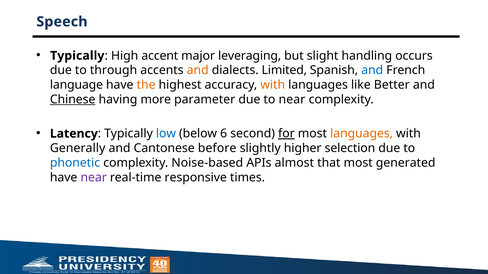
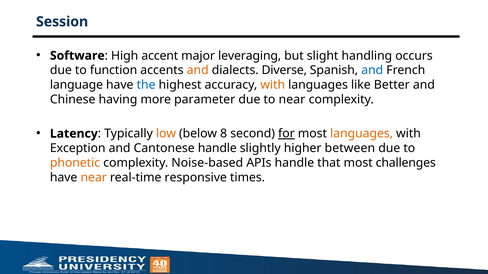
Speech: Speech -> Session
Typically at (77, 56): Typically -> Software
through: through -> function
Limited: Limited -> Diverse
the colour: orange -> blue
Chinese underline: present -> none
low colour: blue -> orange
6: 6 -> 8
Generally: Generally -> Exception
Cantonese before: before -> handle
selection: selection -> between
phonetic colour: blue -> orange
APIs almost: almost -> handle
generated: generated -> challenges
near at (94, 178) colour: purple -> orange
